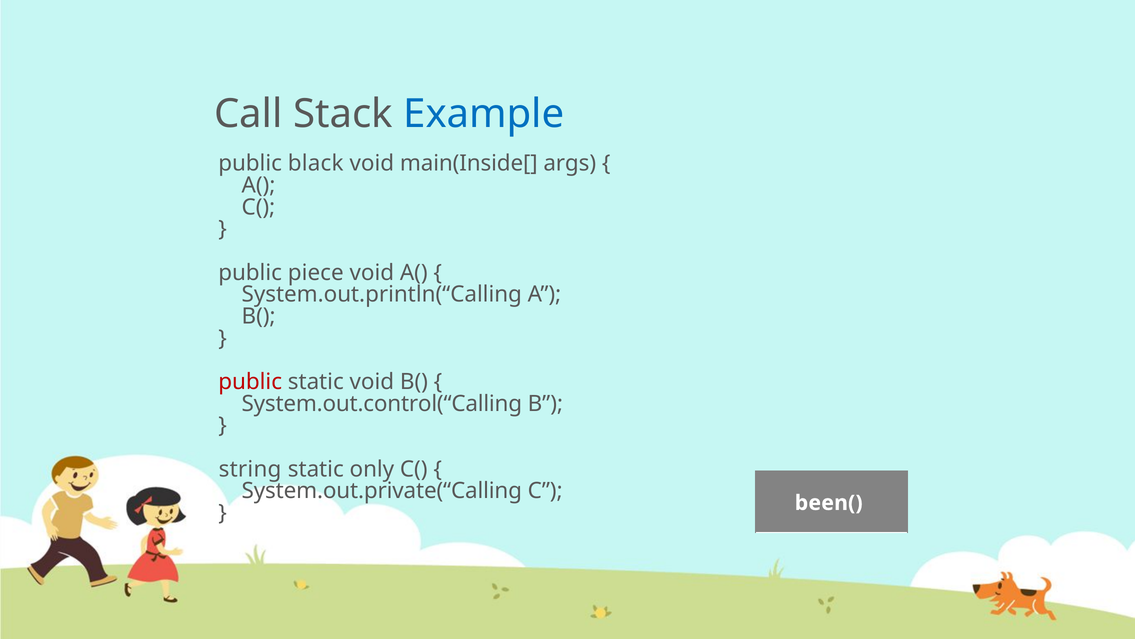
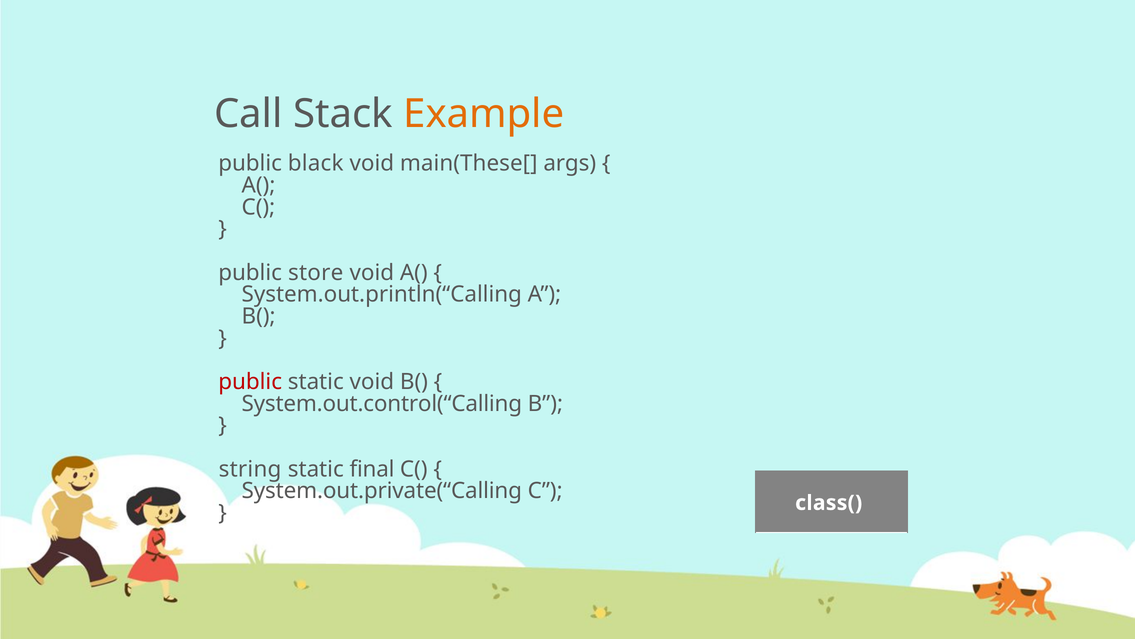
Example colour: blue -> orange
main(Inside[: main(Inside[ -> main(These[
piece: piece -> store
only: only -> final
been(: been( -> class(
